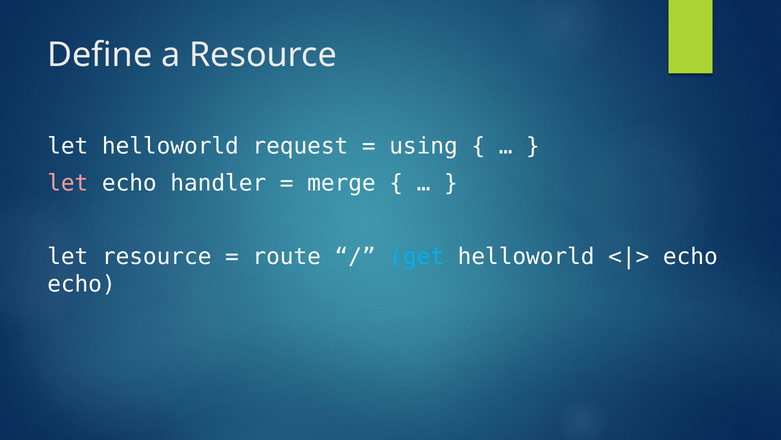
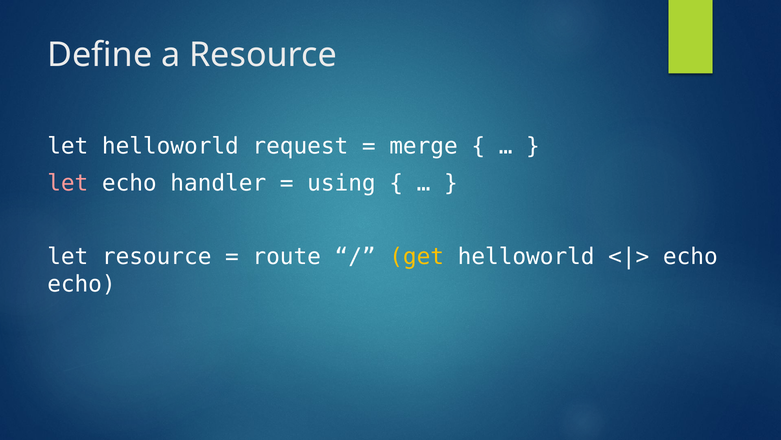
using: using -> merge
merge: merge -> using
get colour: light blue -> yellow
